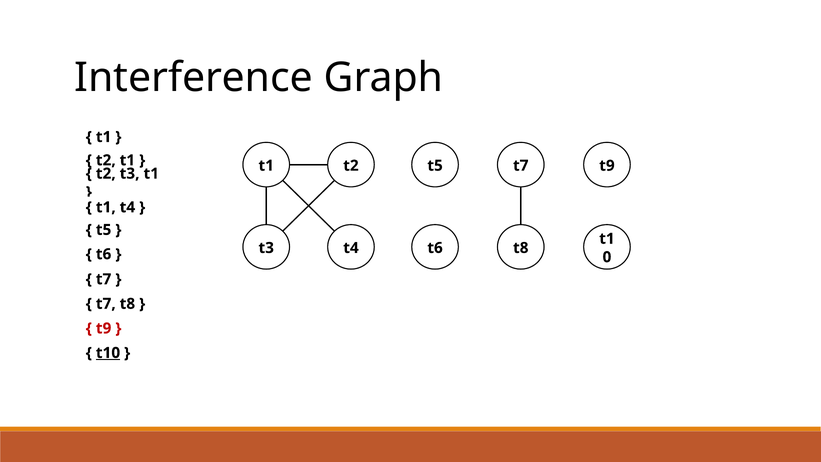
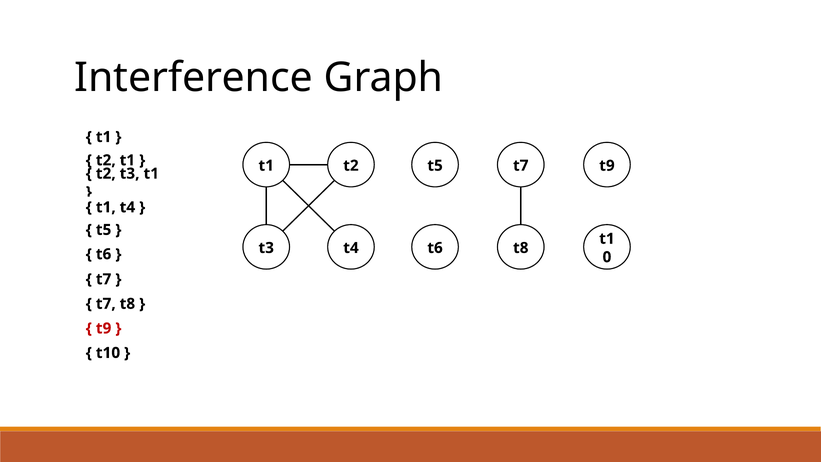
t10 underline: present -> none
